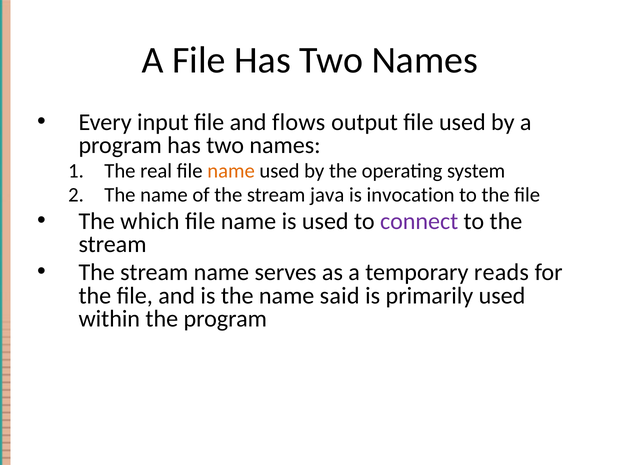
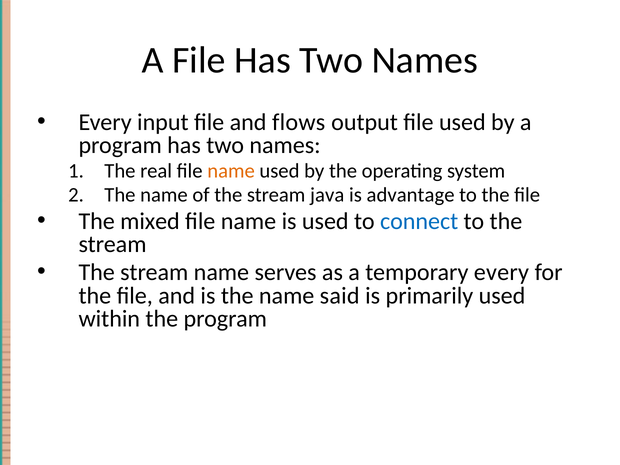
invocation: invocation -> advantage
which: which -> mixed
connect colour: purple -> blue
temporary reads: reads -> every
